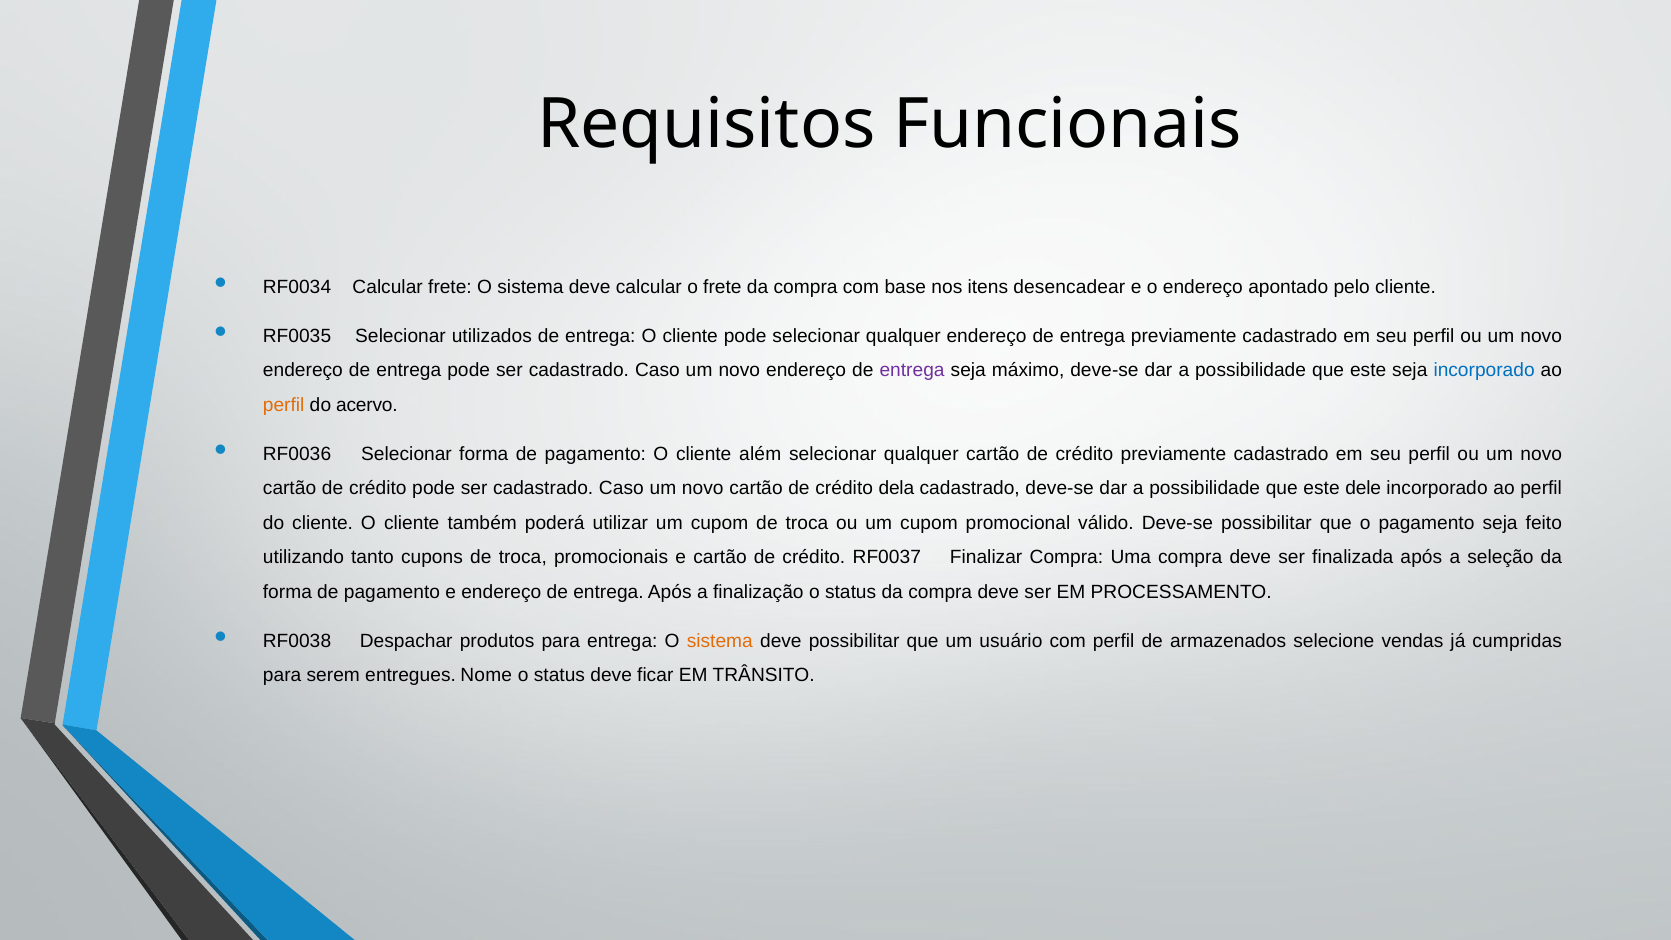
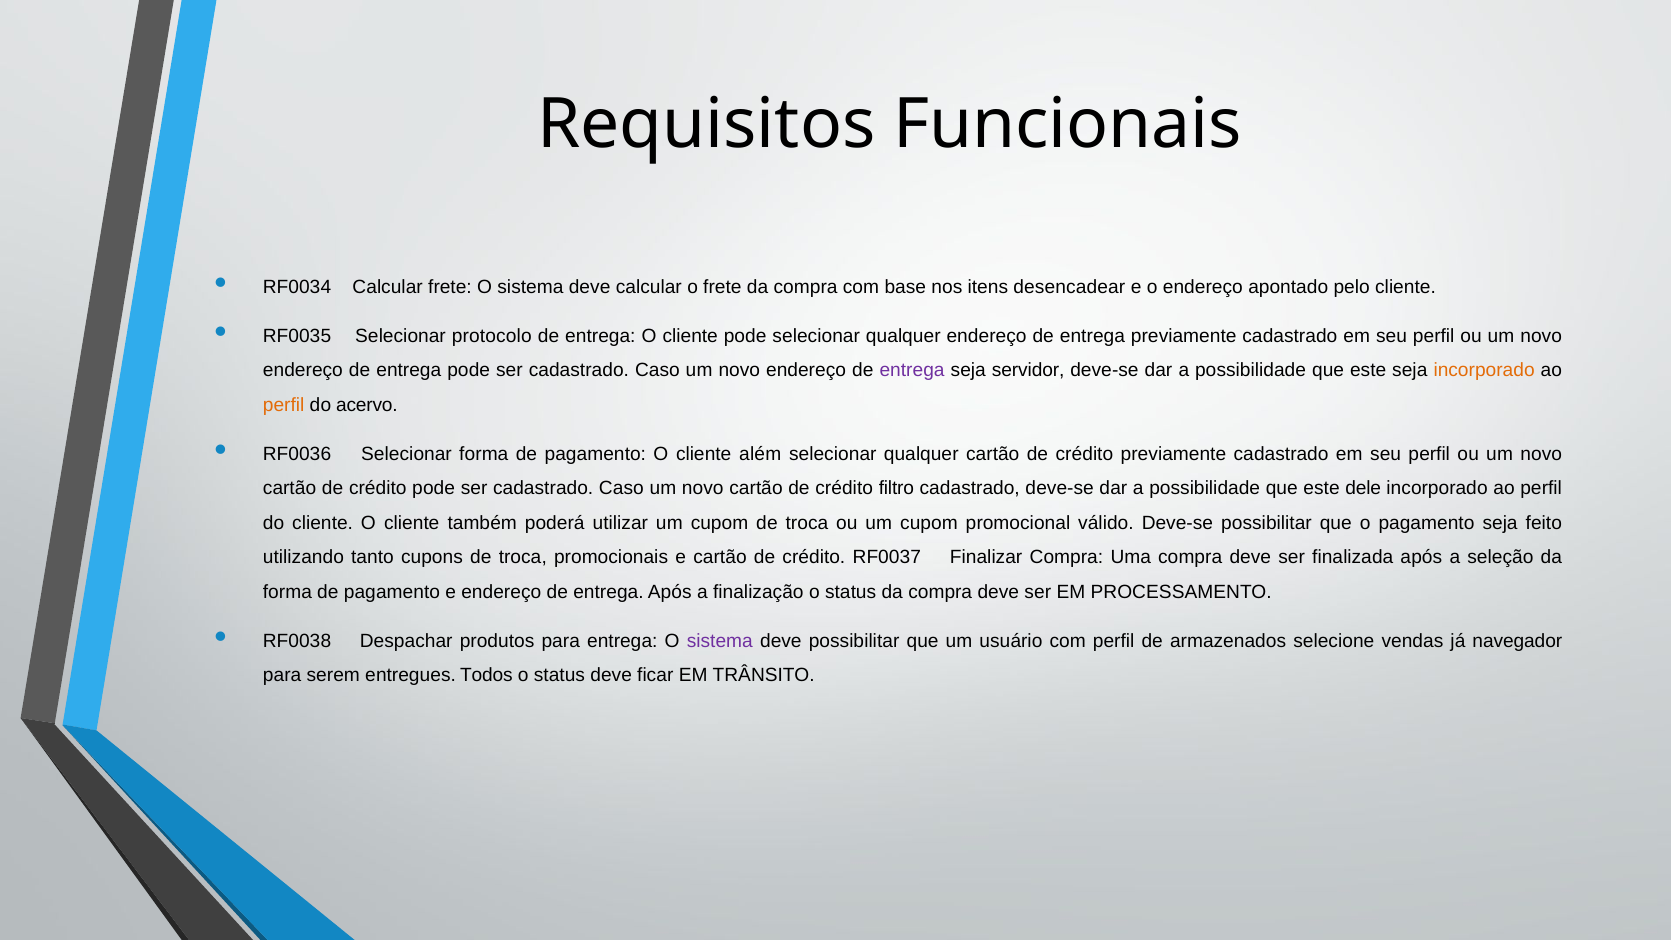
utilizados: utilizados -> protocolo
máximo: máximo -> servidor
incorporado at (1484, 370) colour: blue -> orange
dela: dela -> filtro
sistema at (720, 641) colour: orange -> purple
cumpridas: cumpridas -> navegador
Nome: Nome -> Todos
